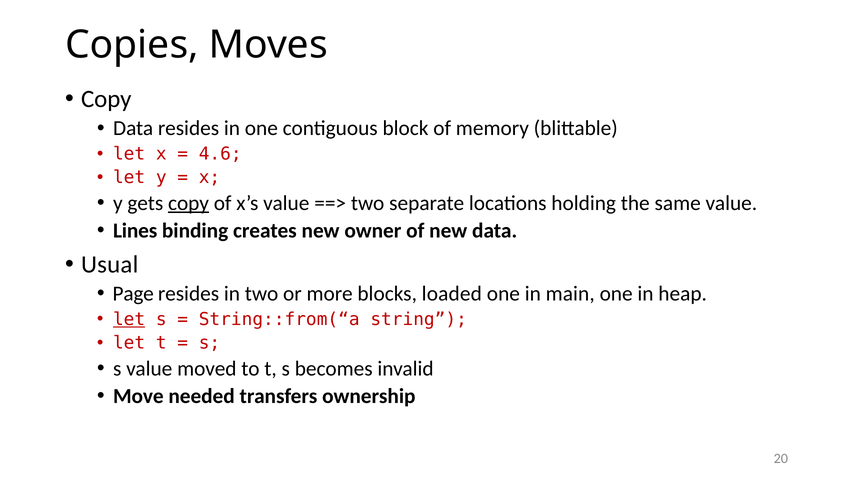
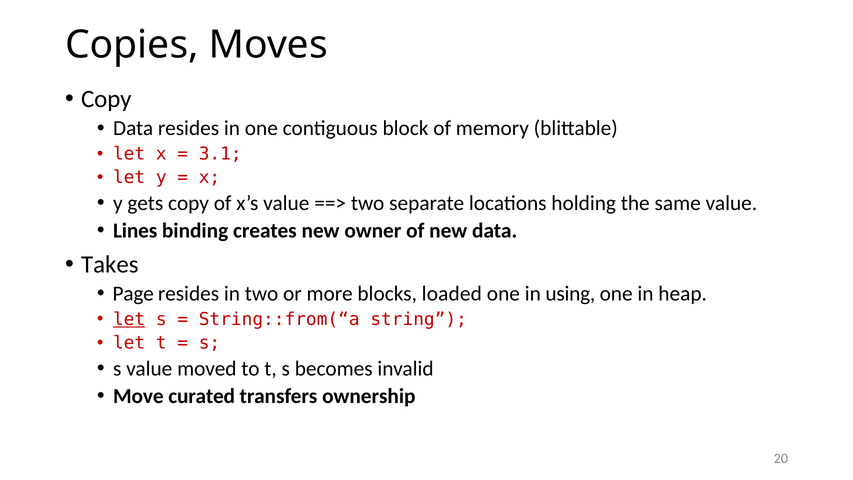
4.6: 4.6 -> 3.1
copy at (189, 203) underline: present -> none
Usual: Usual -> Takes
main: main -> using
needed: needed -> curated
